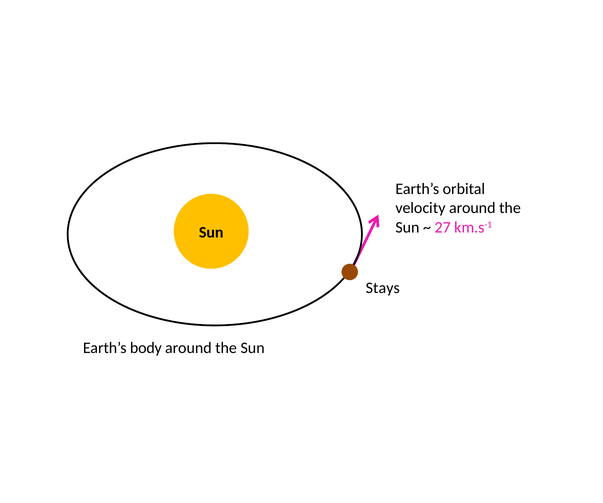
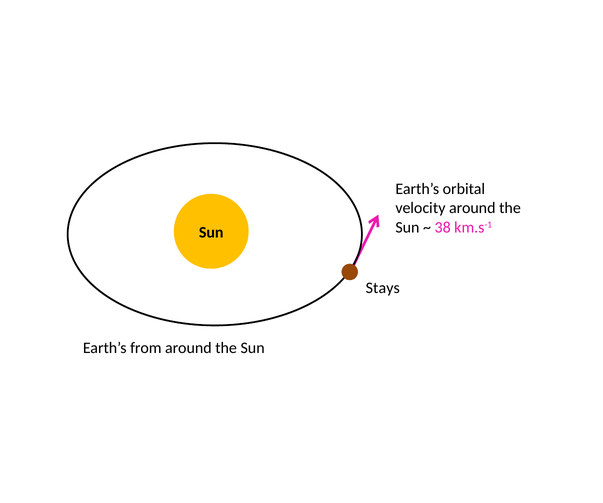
27: 27 -> 38
body: body -> from
